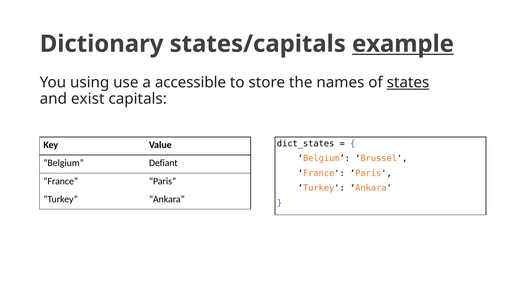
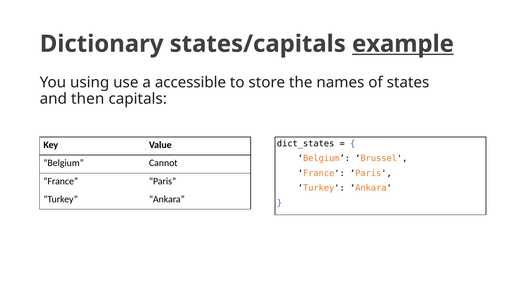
states underline: present -> none
exist: exist -> then
Defiant: Defiant -> Cannot
